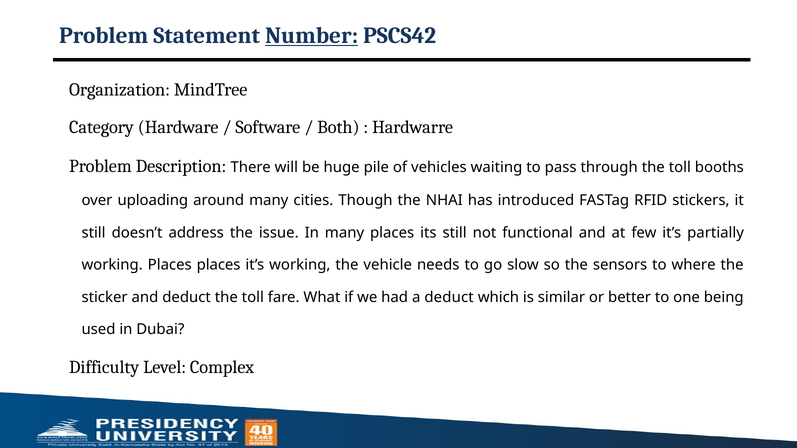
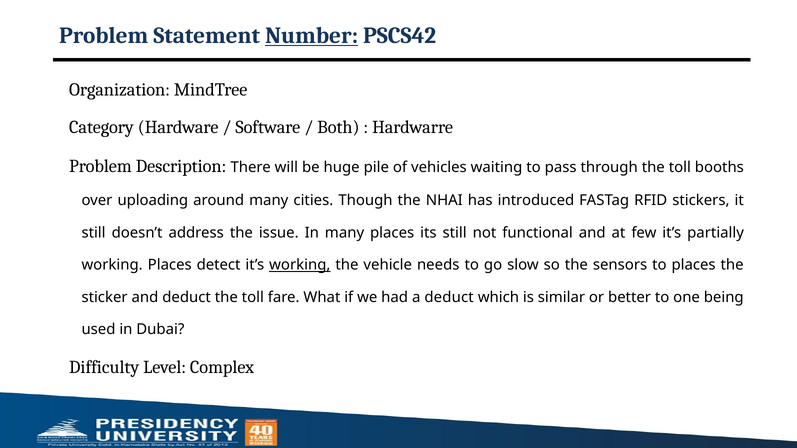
Places places: places -> detect
working at (300, 265) underline: none -> present
to where: where -> places
